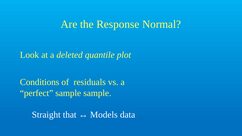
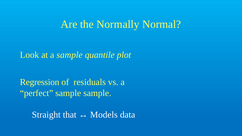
Response: Response -> Normally
a deleted: deleted -> sample
Conditions: Conditions -> Regression
